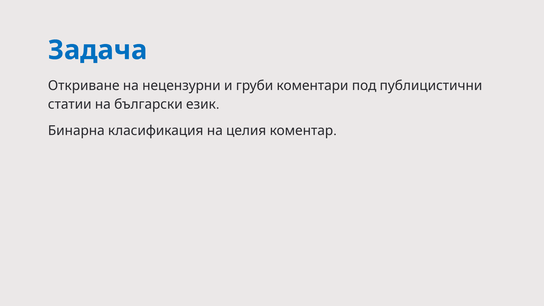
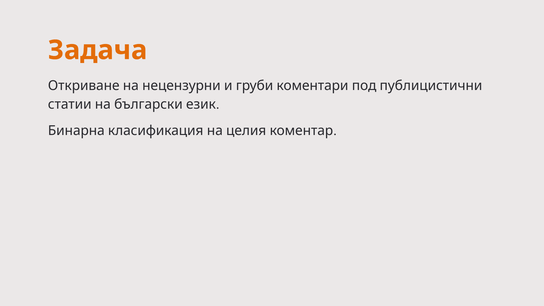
Задача colour: blue -> orange
